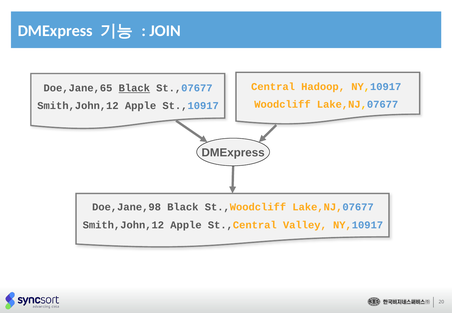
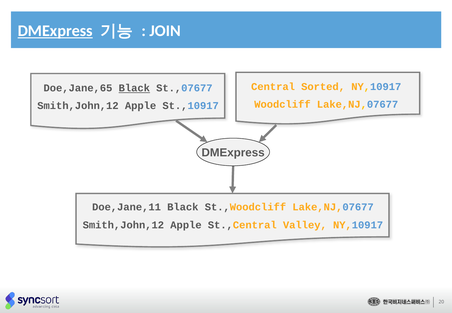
DMExpress at (55, 31) underline: none -> present
Hadoop: Hadoop -> Sorted
Doe,Jane,98: Doe,Jane,98 -> Doe,Jane,11
